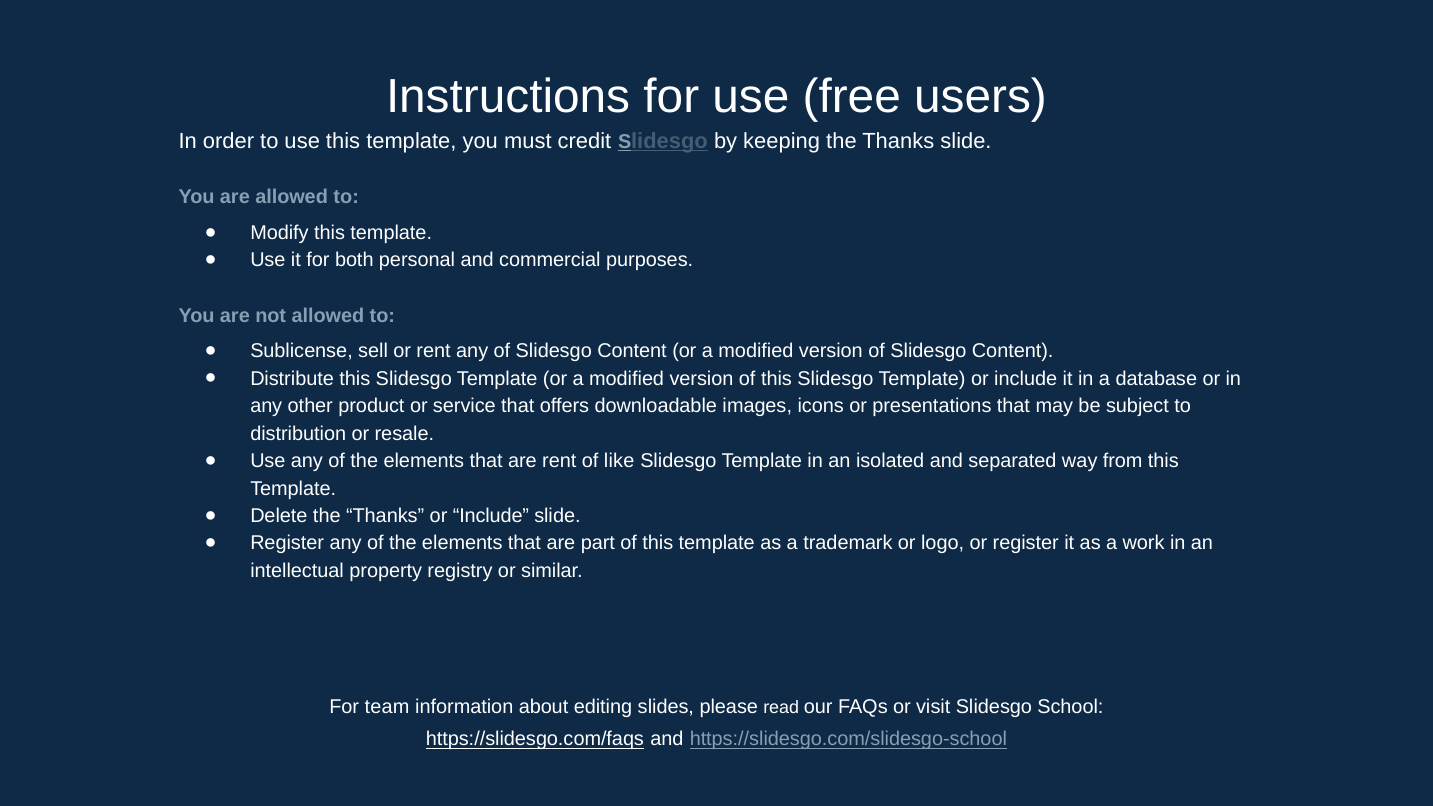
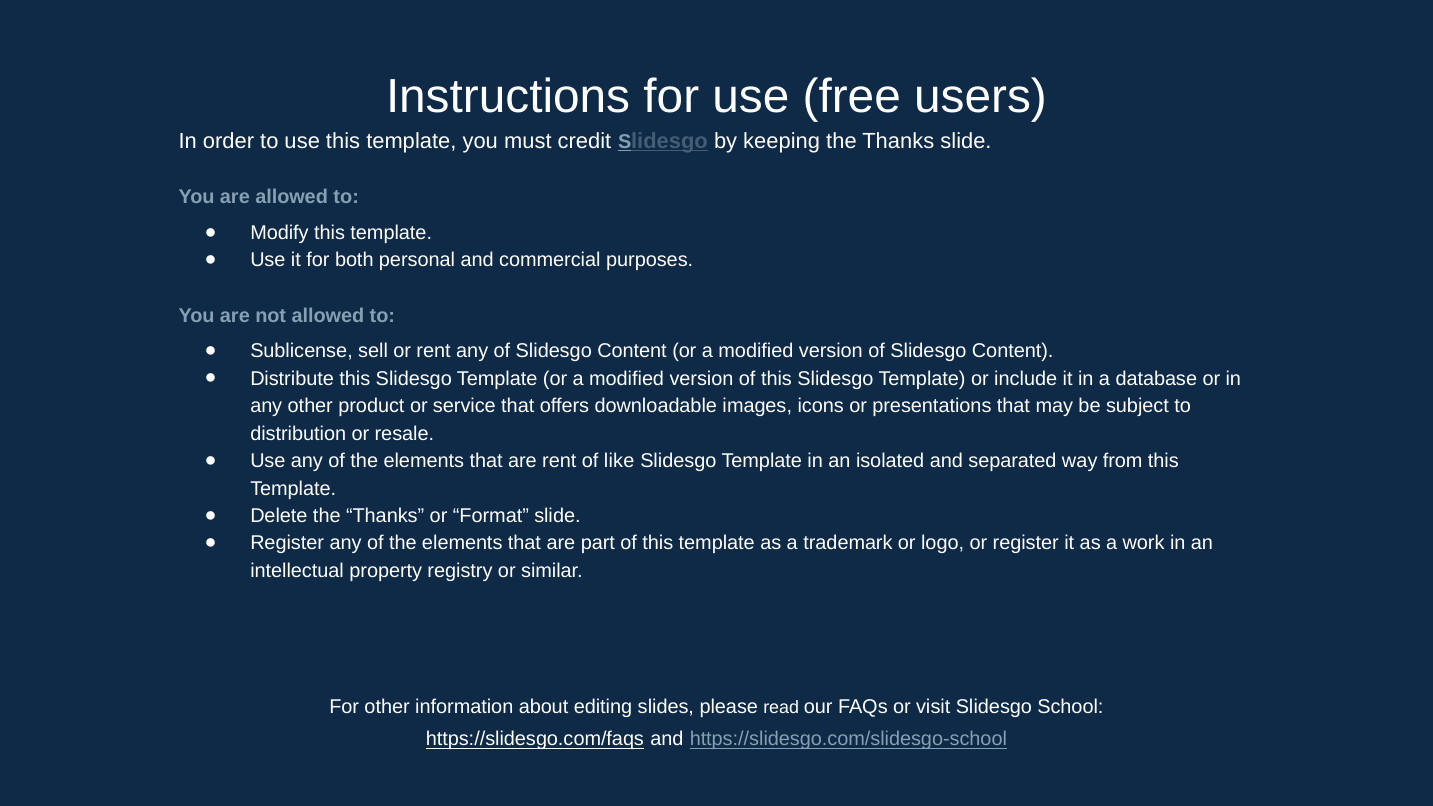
Thanks or Include: Include -> Format
For team: team -> other
